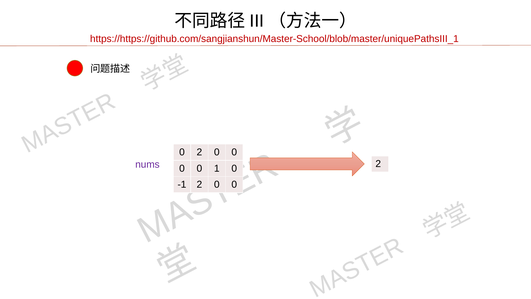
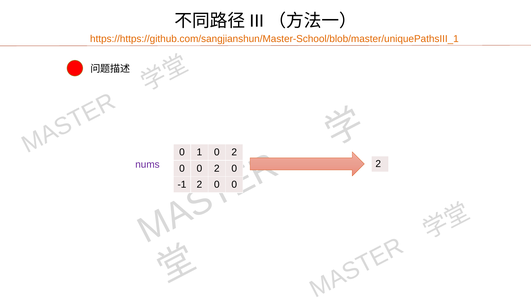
https://https://github.com/sangjianshun/Master-School/blob/master/uniquePathsIII_1 colour: red -> orange
0 2: 2 -> 1
0 at (234, 152): 0 -> 2
0 0 1: 1 -> 2
